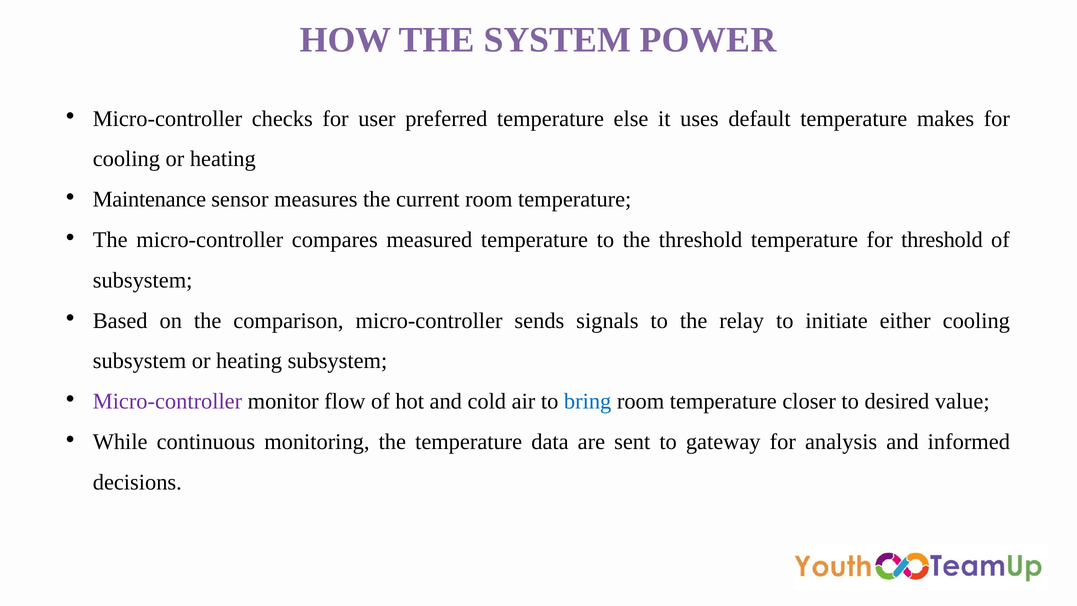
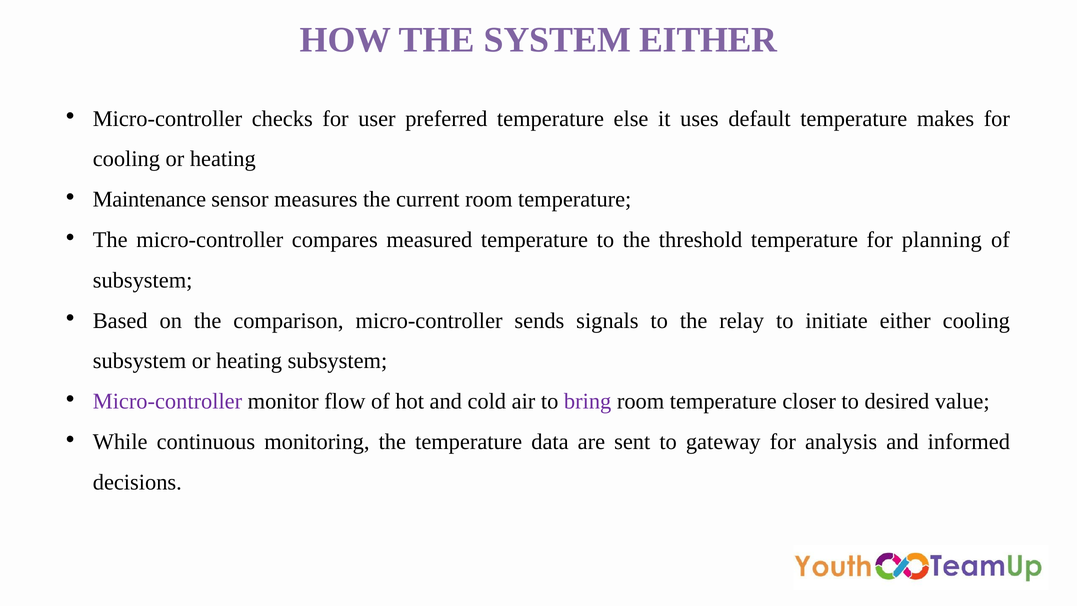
SYSTEM POWER: POWER -> EITHER
for threshold: threshold -> planning
bring colour: blue -> purple
